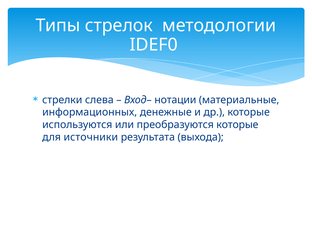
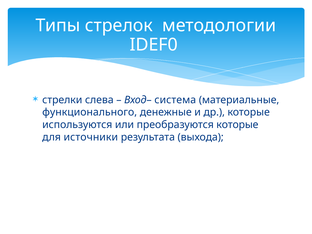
нотации: нотации -> система
информационных: информационных -> функционального
